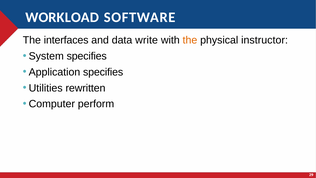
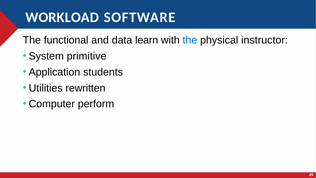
interfaces: interfaces -> functional
write: write -> learn
the at (190, 40) colour: orange -> blue
System specifies: specifies -> primitive
Application specifies: specifies -> students
